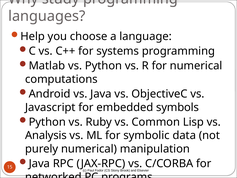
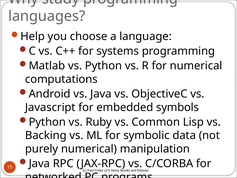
Analysis: Analysis -> Backing
